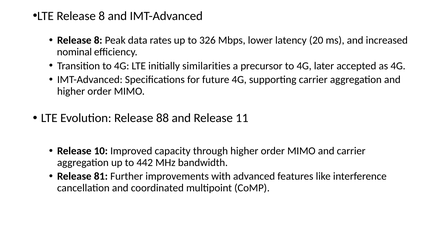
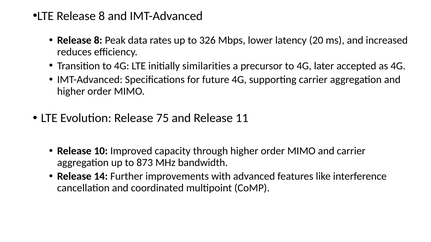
nominal: nominal -> reduces
88: 88 -> 75
442: 442 -> 873
81: 81 -> 14
